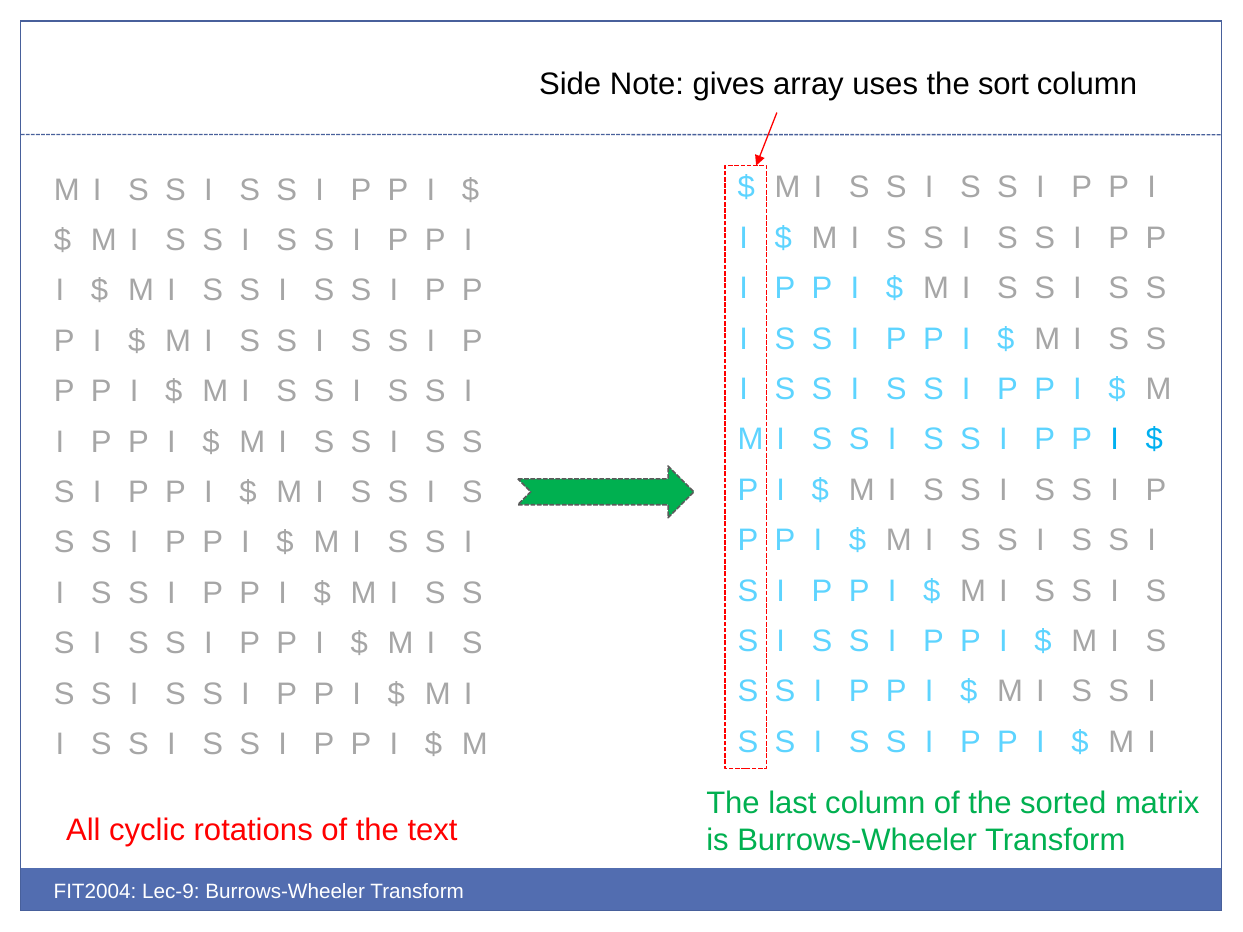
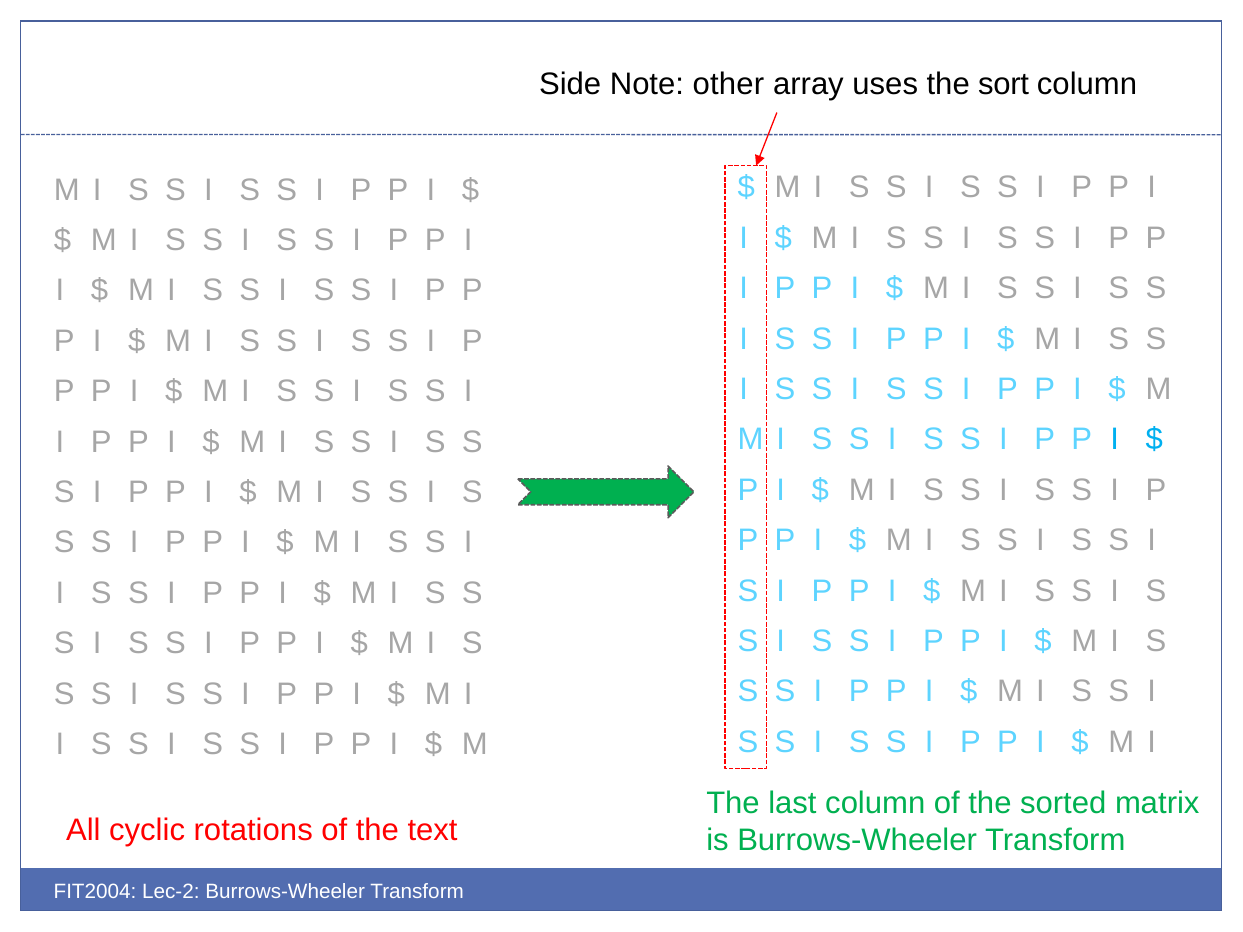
gives: gives -> other
Lec-9: Lec-9 -> Lec-2
